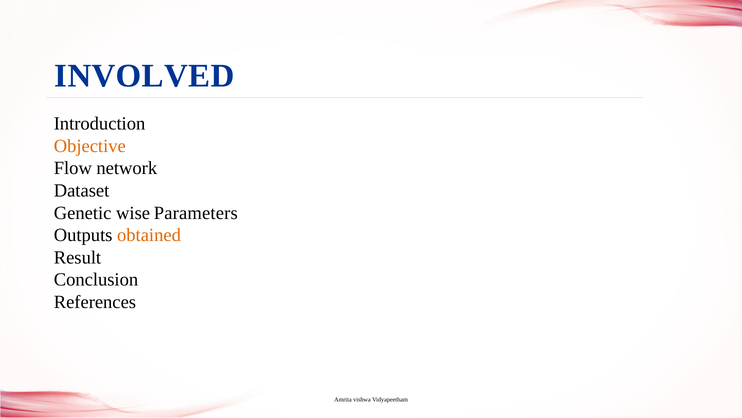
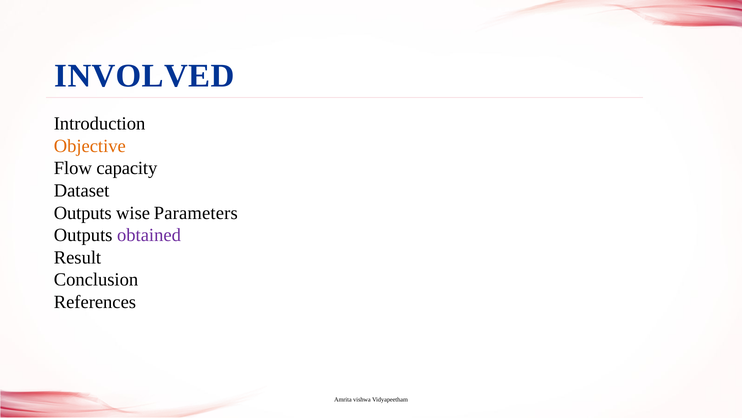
network: network -> capacity
Genetic at (83, 213): Genetic -> Outputs
obtained colour: orange -> purple
